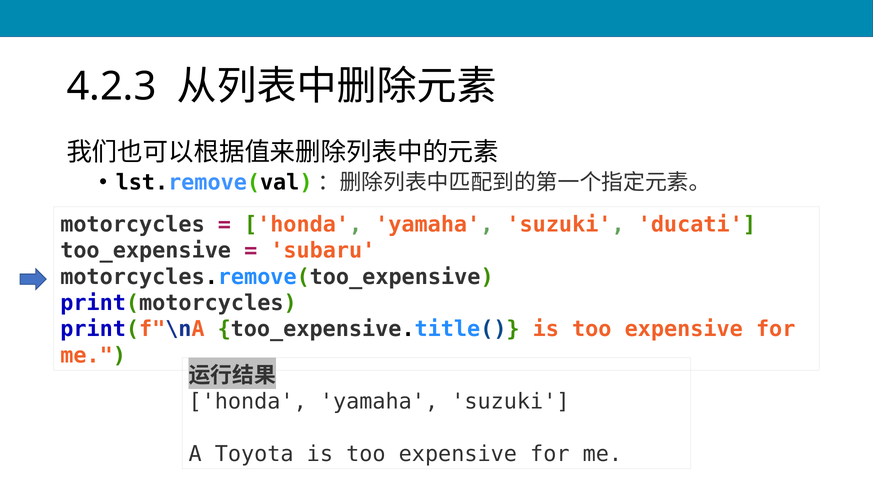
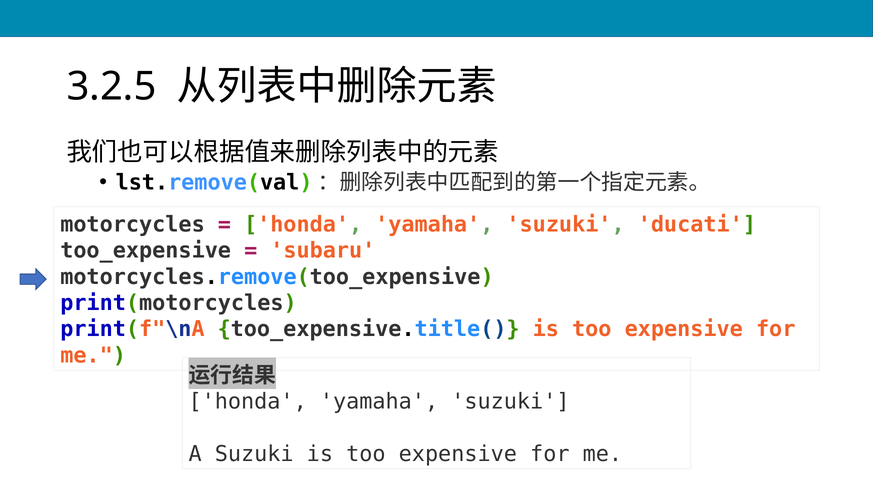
4.2.3: 4.2.3 -> 3.2.5
A Toyota: Toyota -> Suzuki
